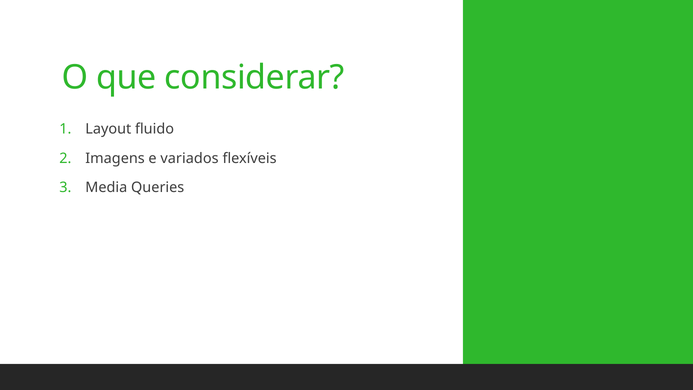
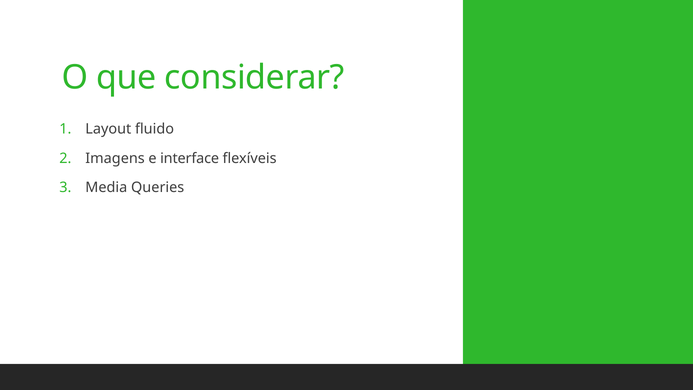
variados: variados -> interface
